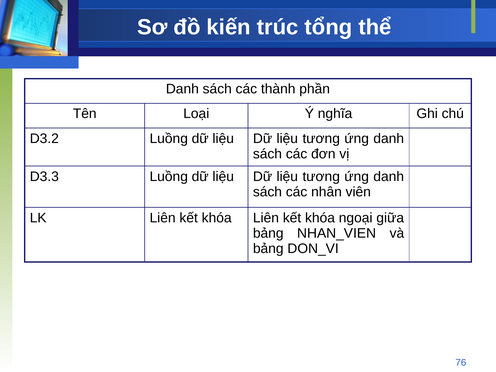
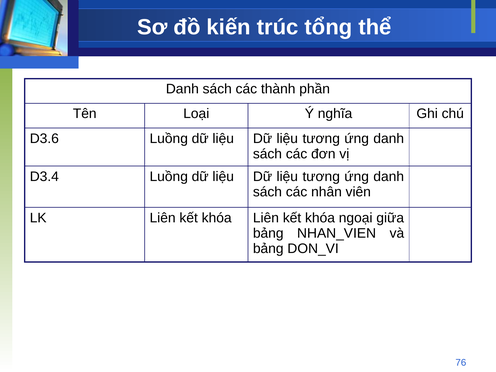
D3.2: D3.2 -> D3.6
D3.3: D3.3 -> D3.4
